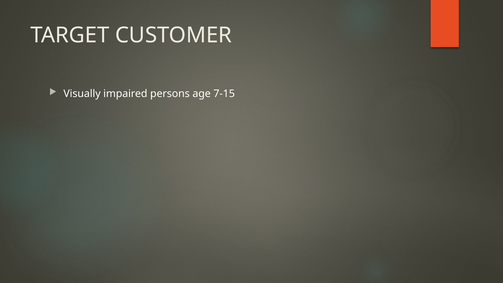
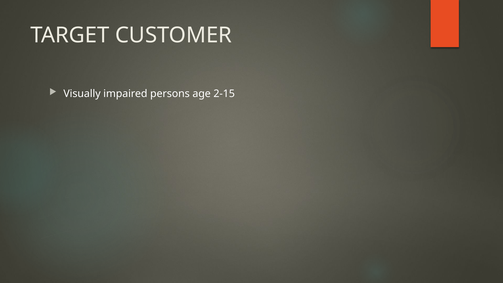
7-15: 7-15 -> 2-15
